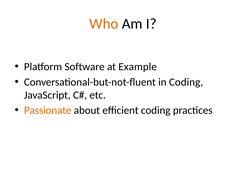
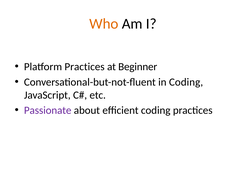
Platform Software: Software -> Practices
Example: Example -> Beginner
Passionate colour: orange -> purple
